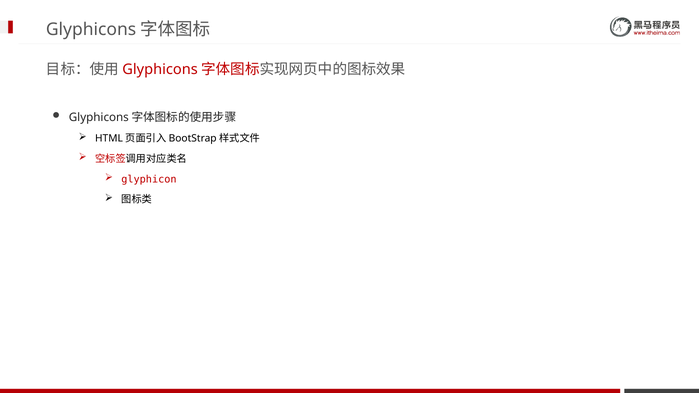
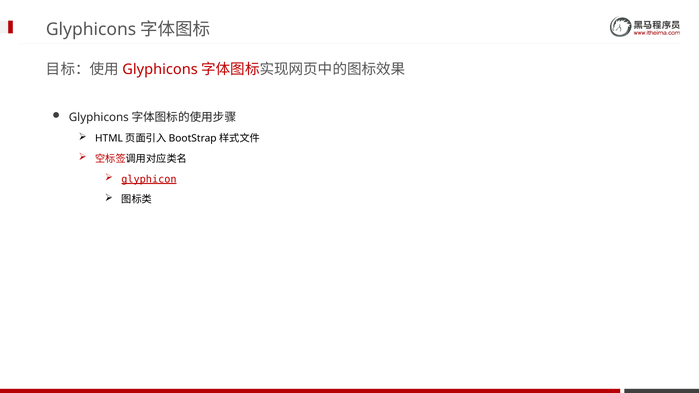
glyphicon underline: none -> present
